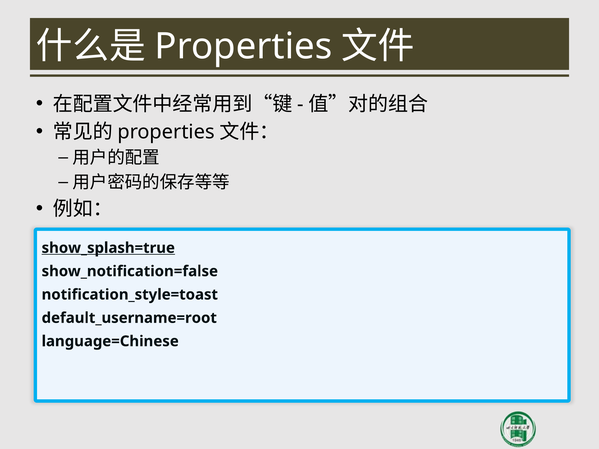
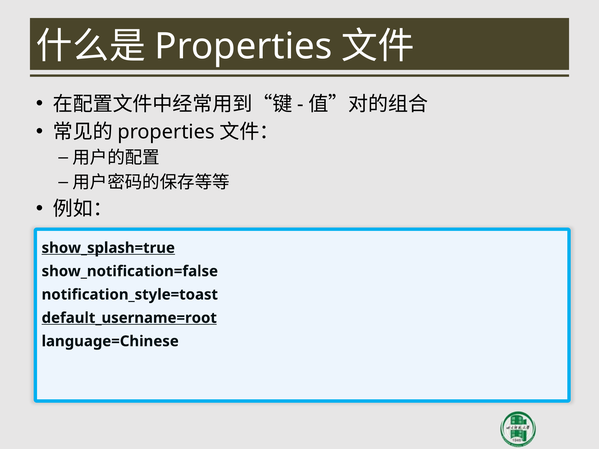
default_username=root underline: none -> present
